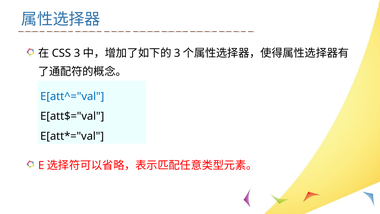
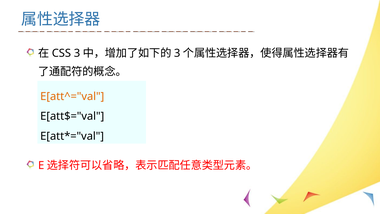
E[att^="val colour: blue -> orange
